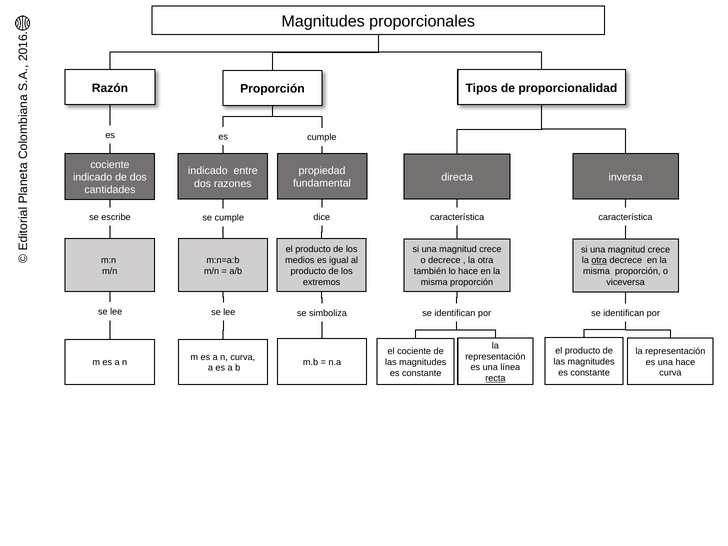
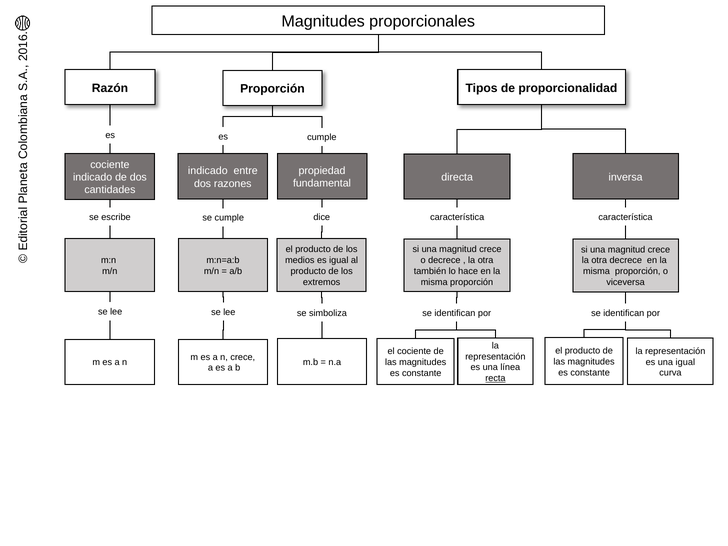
otra at (599, 260) underline: present -> none
n curva: curva -> crece
una hace: hace -> igual
